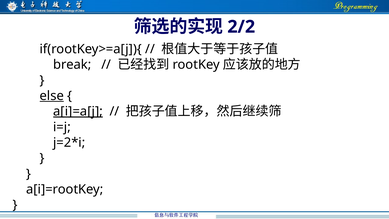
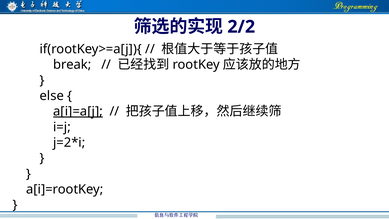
else underline: present -> none
